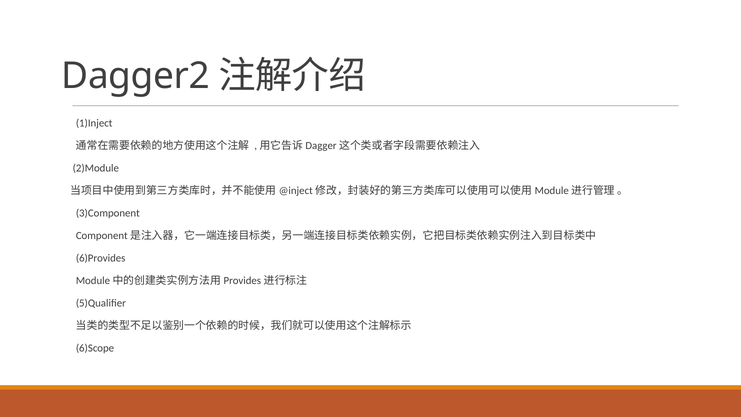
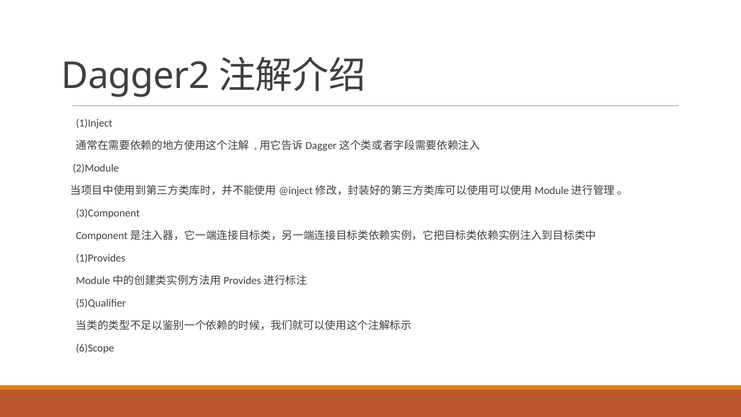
6)Provides: 6)Provides -> 1)Provides
